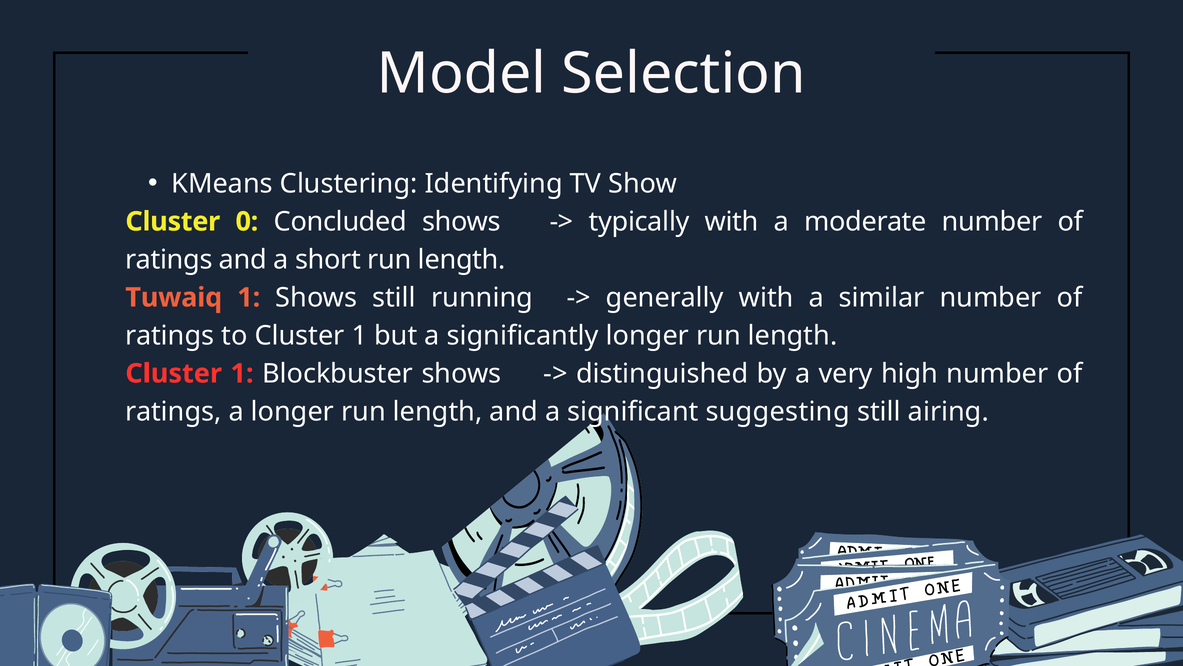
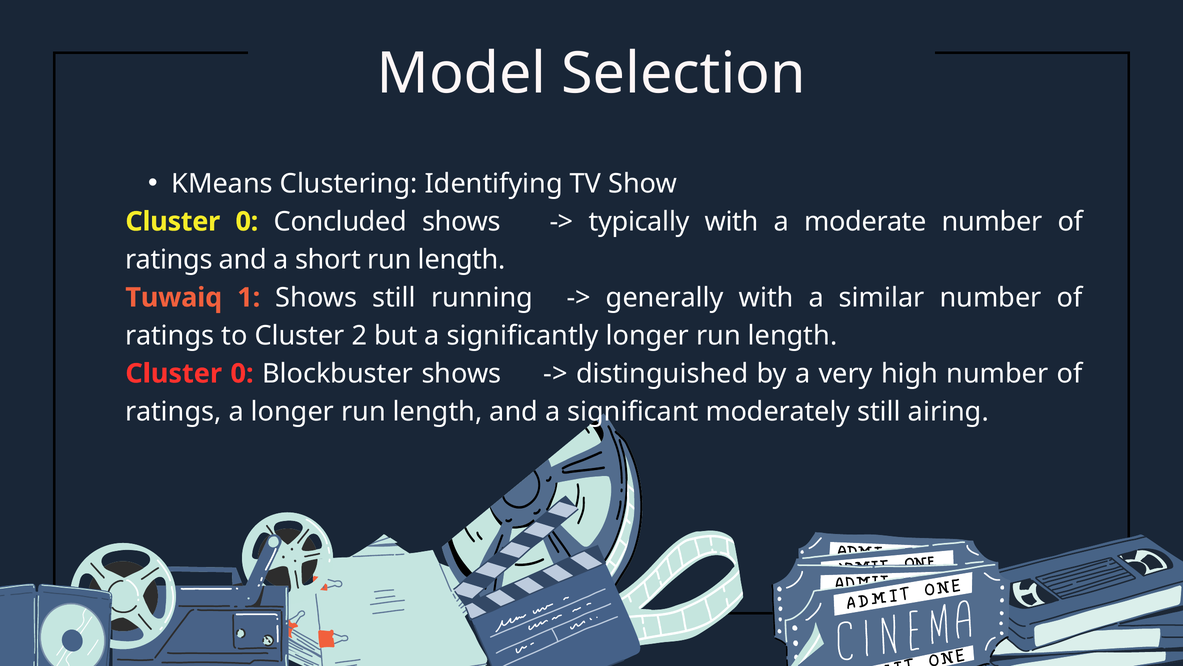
to Cluster 1: 1 -> 2
1 at (242, 373): 1 -> 0
suggesting: suggesting -> moderately
